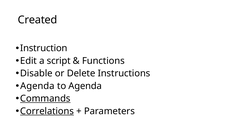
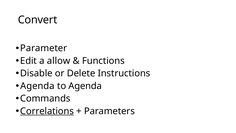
Created: Created -> Convert
Instruction: Instruction -> Parameter
script: script -> allow
Commands underline: present -> none
